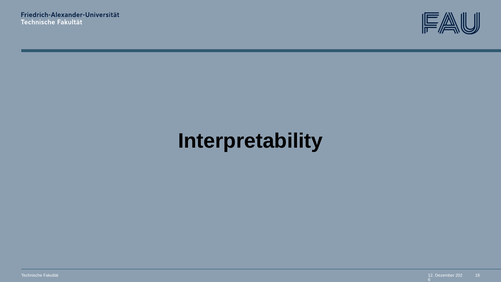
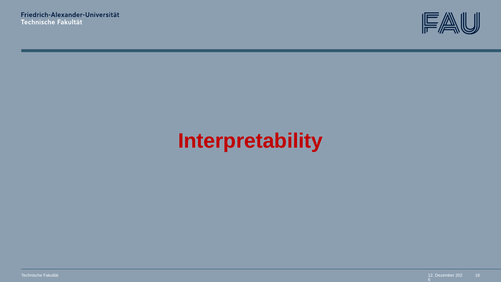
Interpretability colour: black -> red
